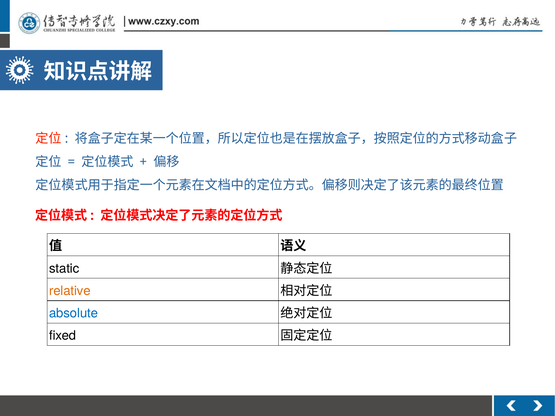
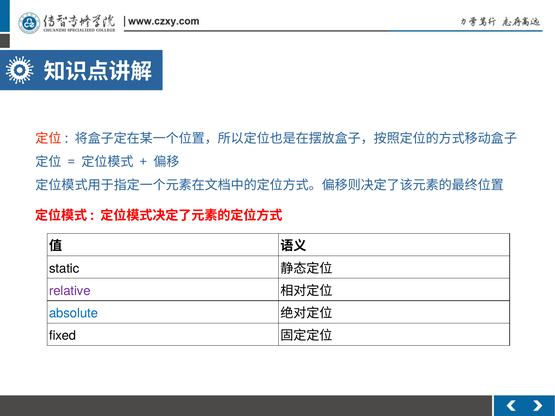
relative colour: orange -> purple
